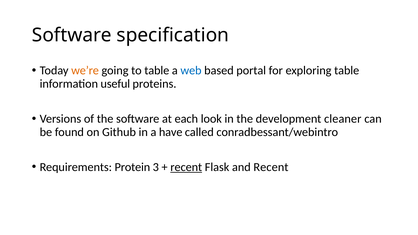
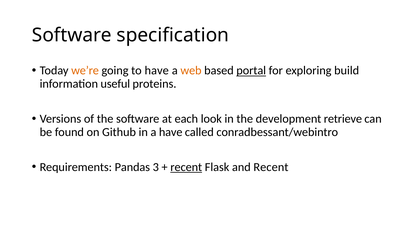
to table: table -> have
web colour: blue -> orange
portal underline: none -> present
exploring table: table -> build
cleaner: cleaner -> retrieve
Protein: Protein -> Pandas
